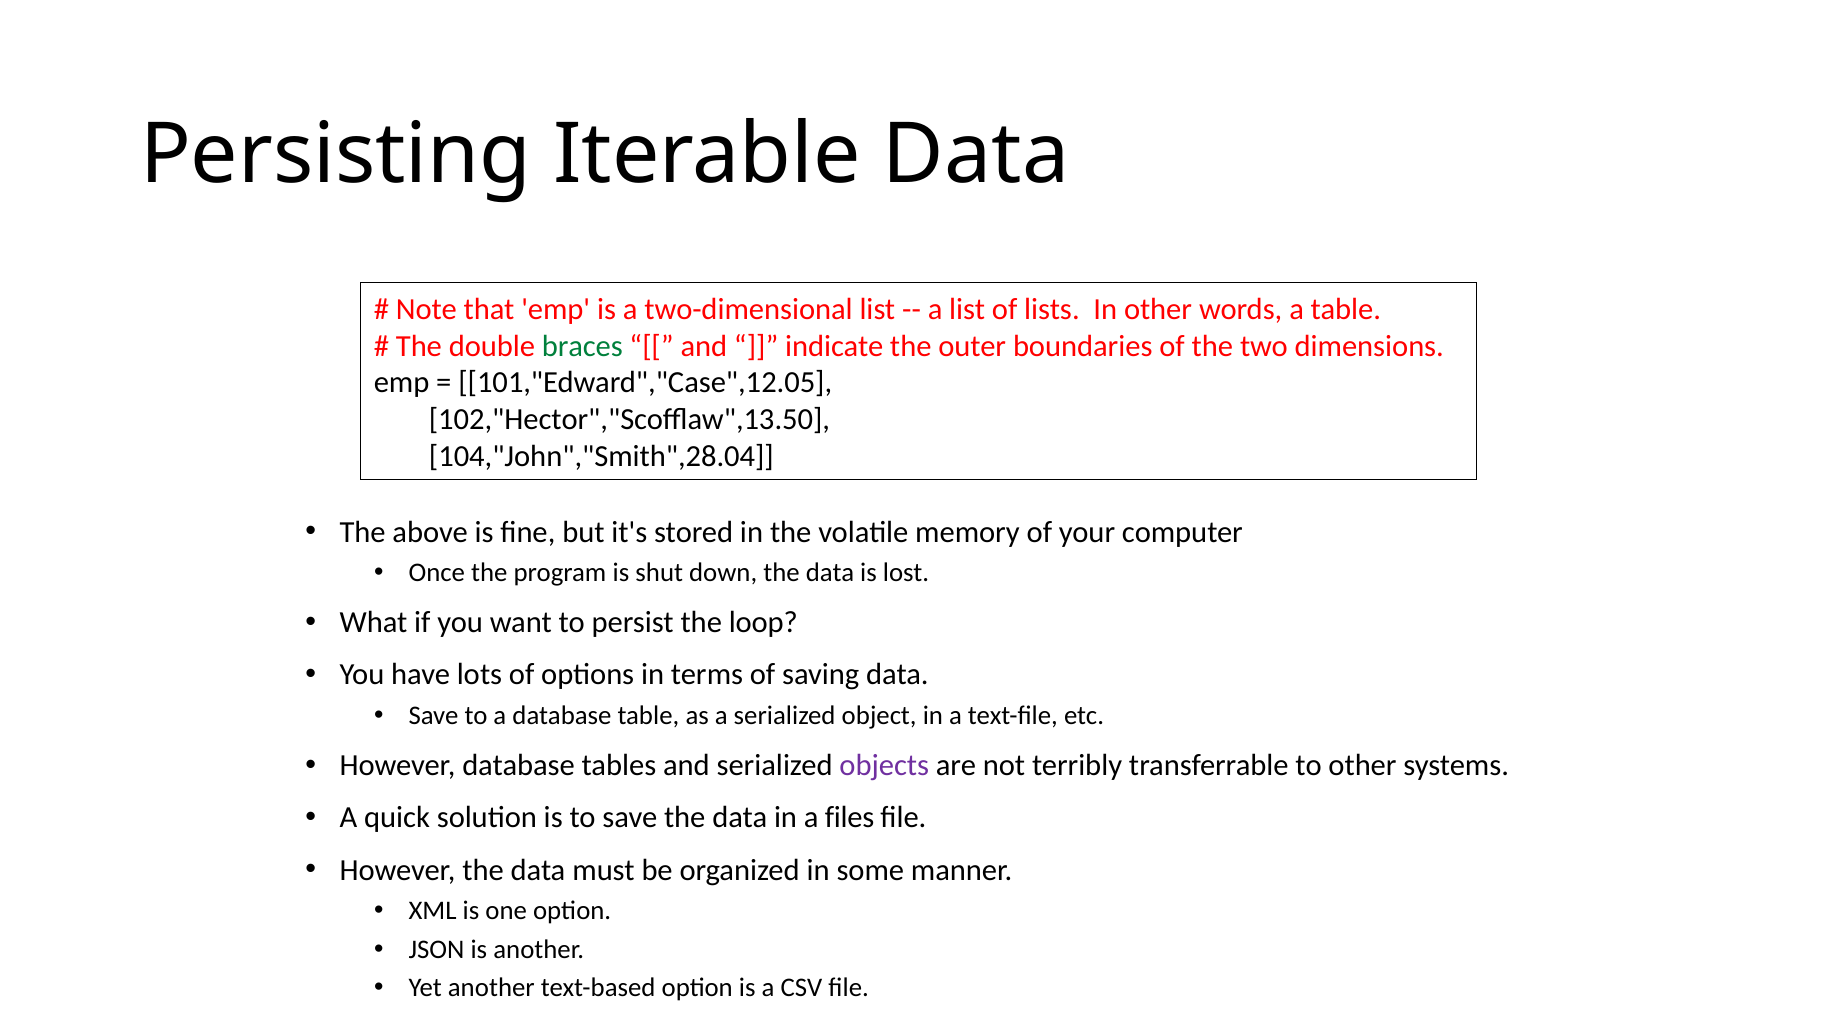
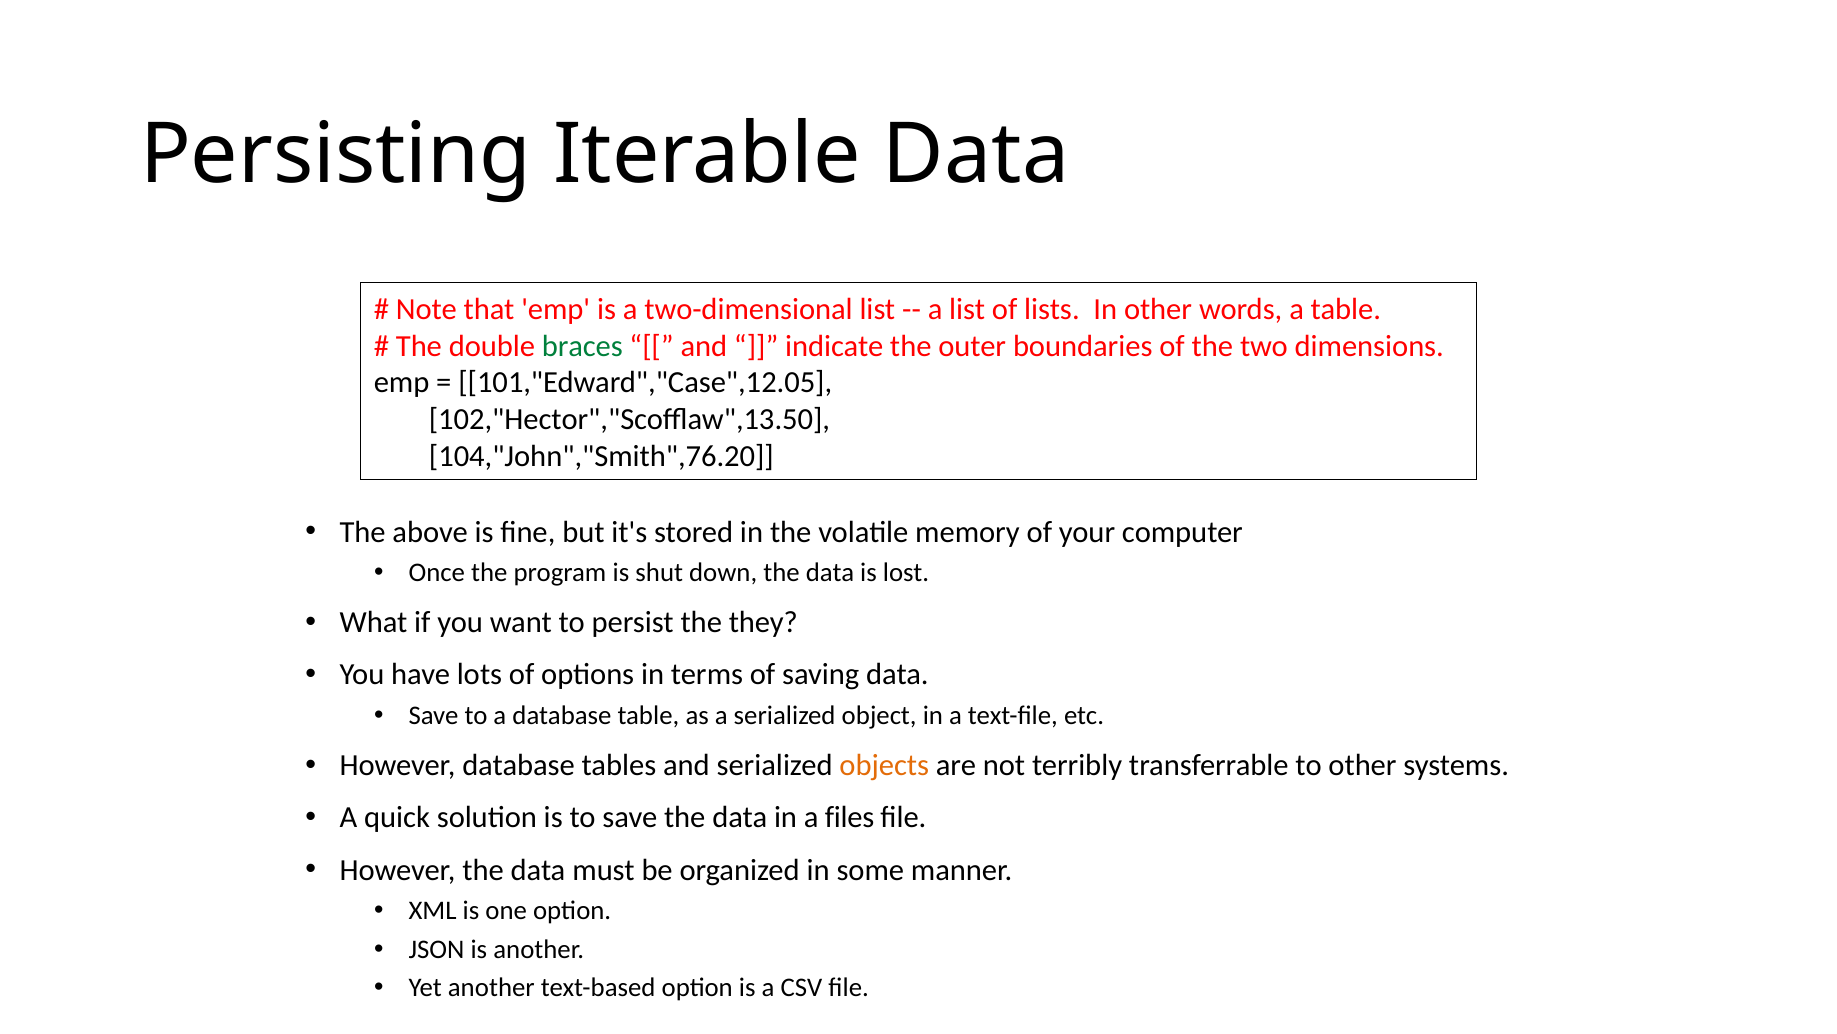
104,"John","Smith",28.04: 104,"John","Smith",28.04 -> 104,"John","Smith",76.20
loop: loop -> they
objects colour: purple -> orange
